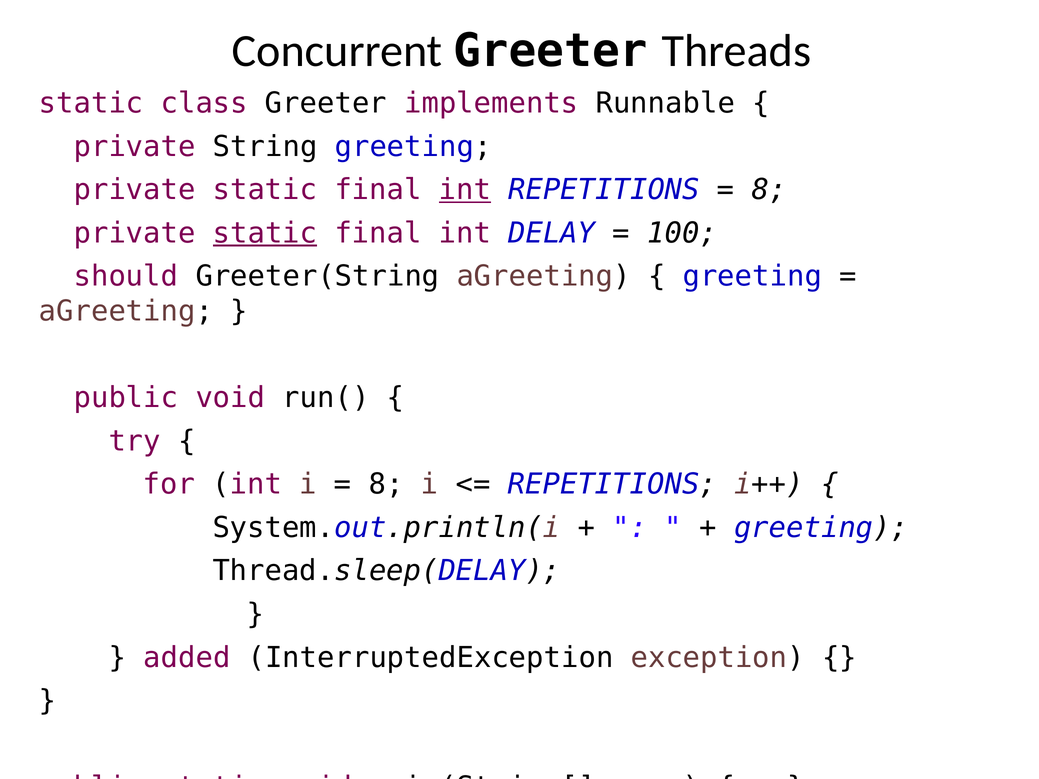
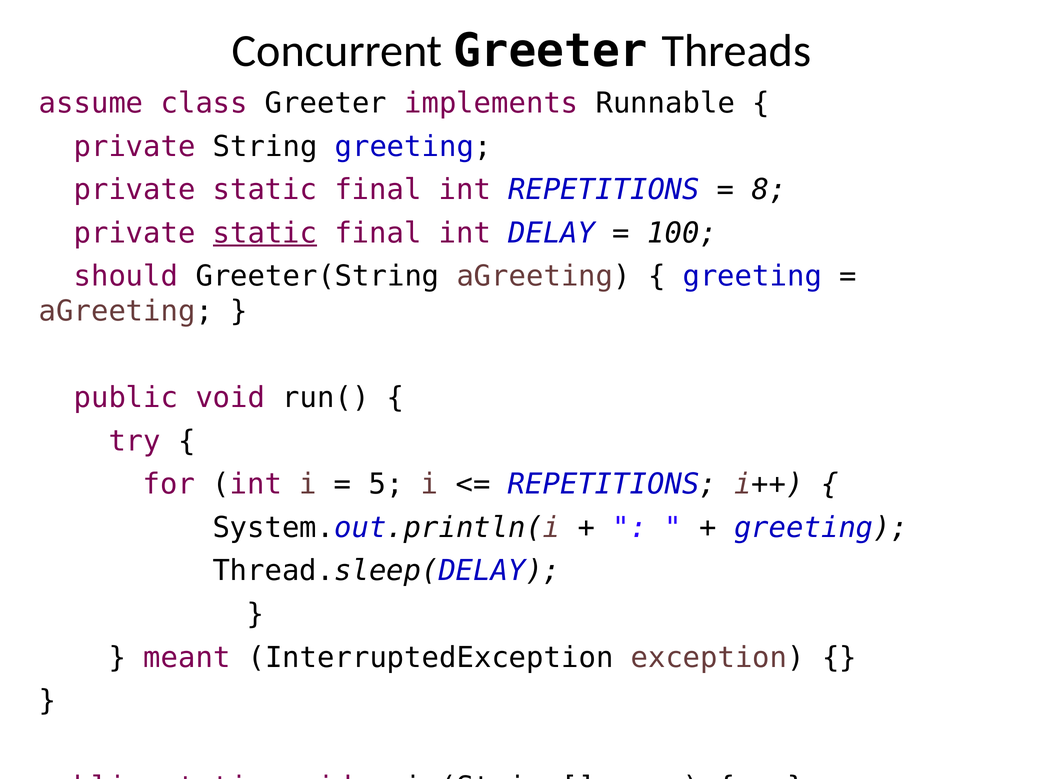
static at (91, 103): static -> assume
int at (465, 190) underline: present -> none
8 at (386, 484): 8 -> 5
added: added -> meant
